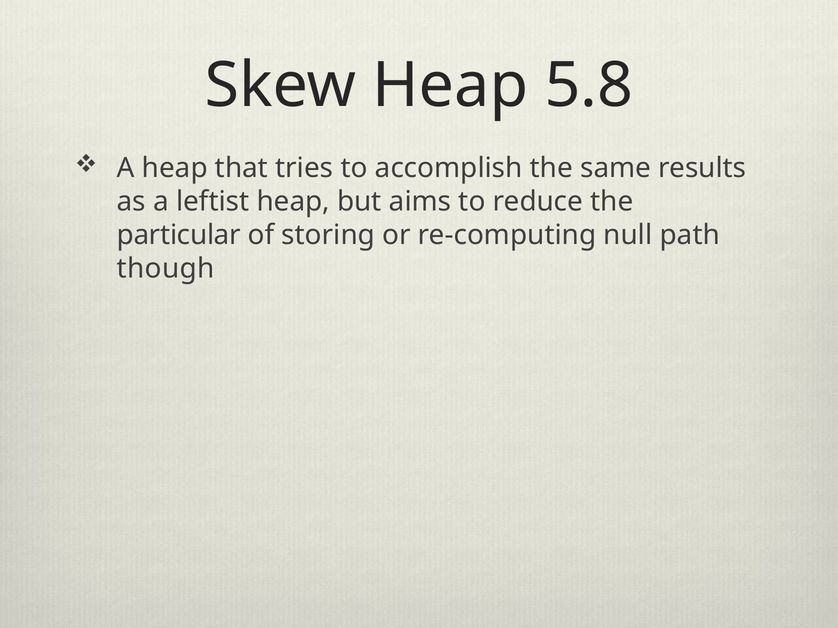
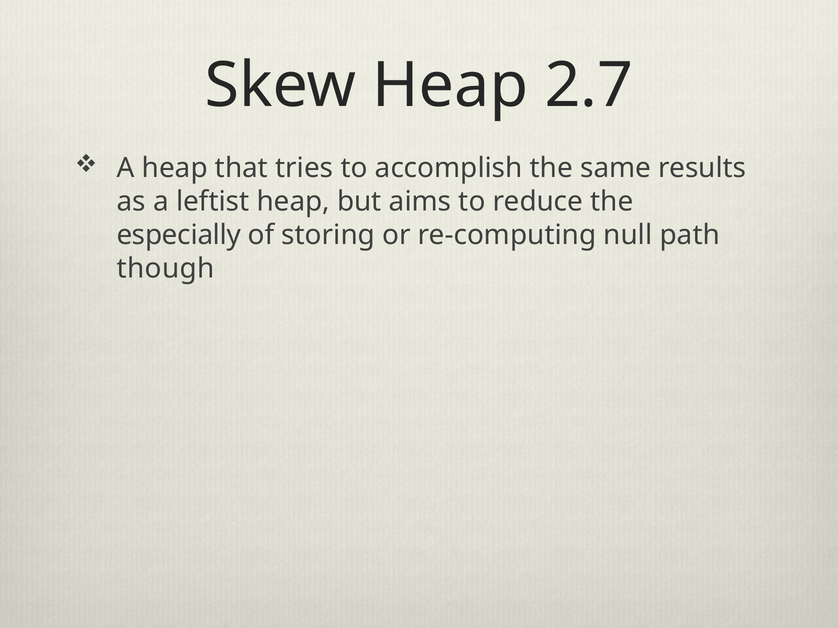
5.8: 5.8 -> 2.7
particular: particular -> especially
